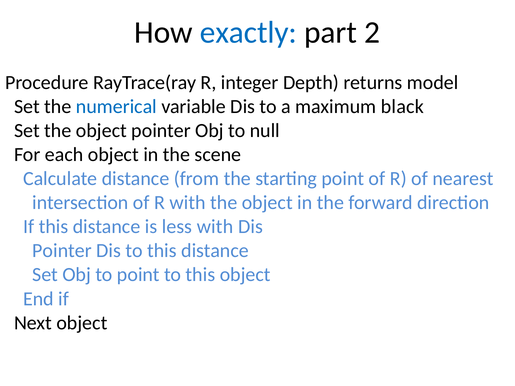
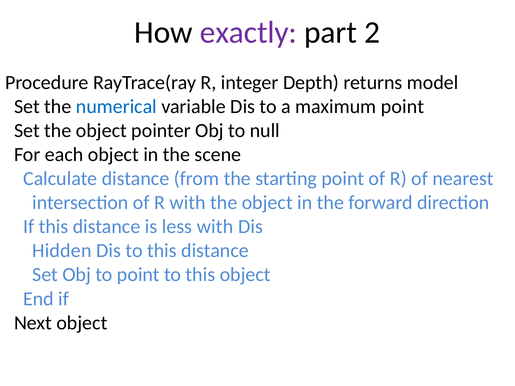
exactly colour: blue -> purple
maximum black: black -> point
Pointer at (62, 251): Pointer -> Hidden
